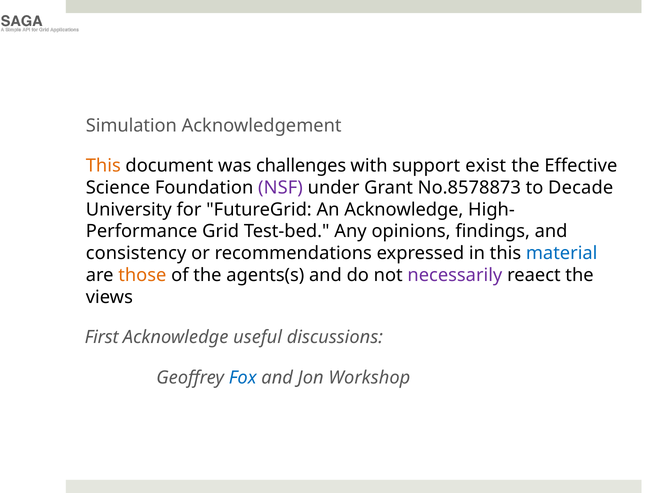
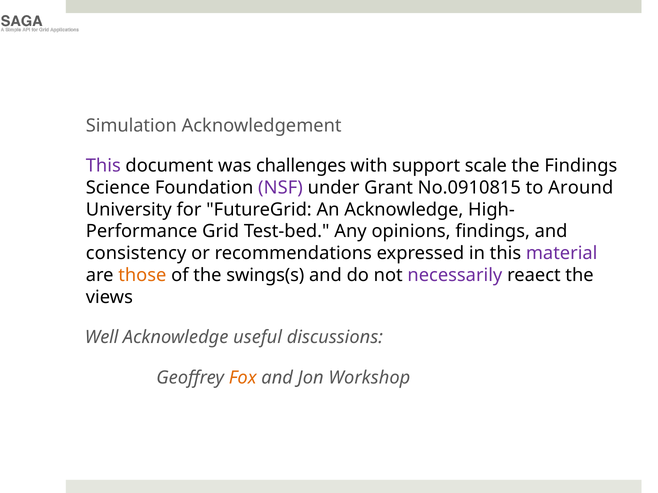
This at (103, 166) colour: orange -> purple
exist: exist -> scale
the Effective: Effective -> Findings
No.8578873: No.8578873 -> No.0910815
Decade: Decade -> Around
material colour: blue -> purple
agents(s: agents(s -> swings(s
First: First -> Well
Fox colour: blue -> orange
